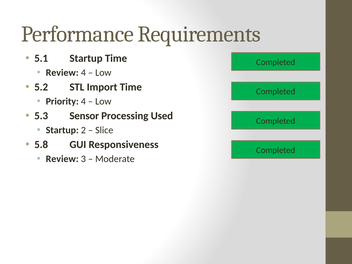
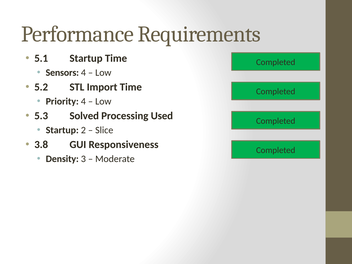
Review at (62, 73): Review -> Sensors
Sensor: Sensor -> Solved
5.8: 5.8 -> 3.8
Review at (62, 159): Review -> Density
